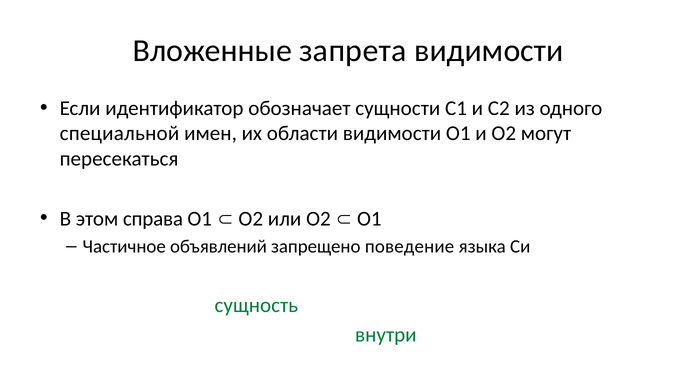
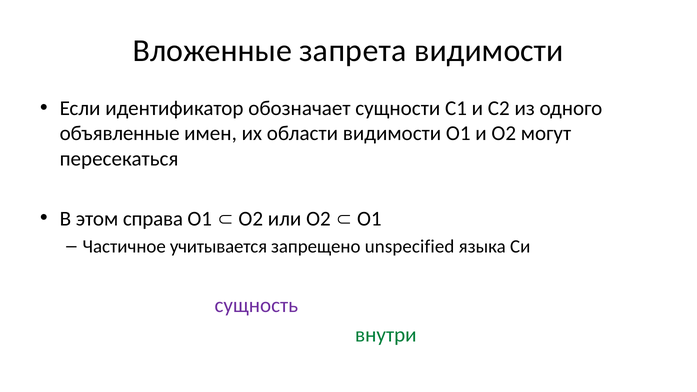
специальной: специальной -> объявленные
объявлений: объявлений -> учитывается
поведение: поведение -> unspecified
сущность at (256, 305) colour: green -> purple
